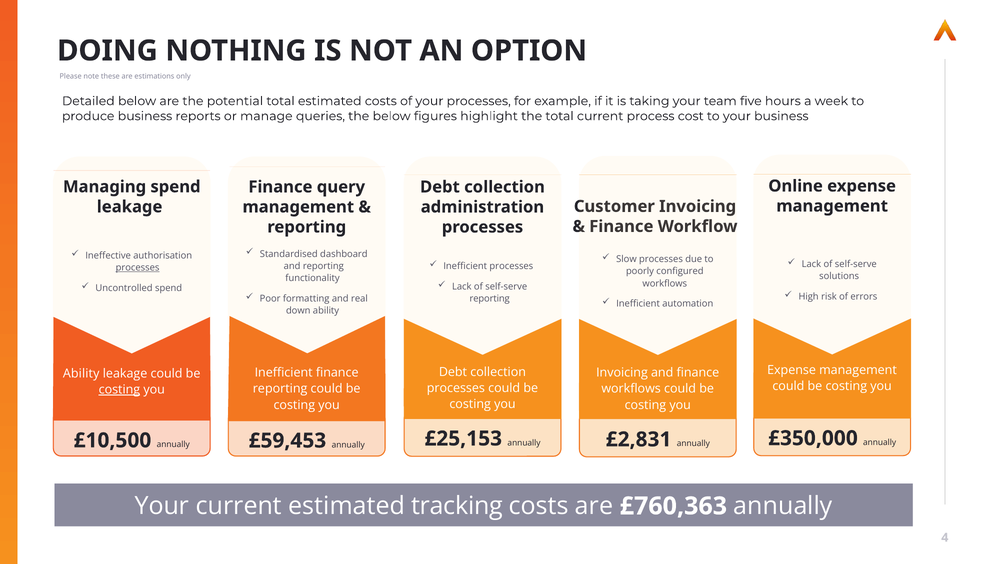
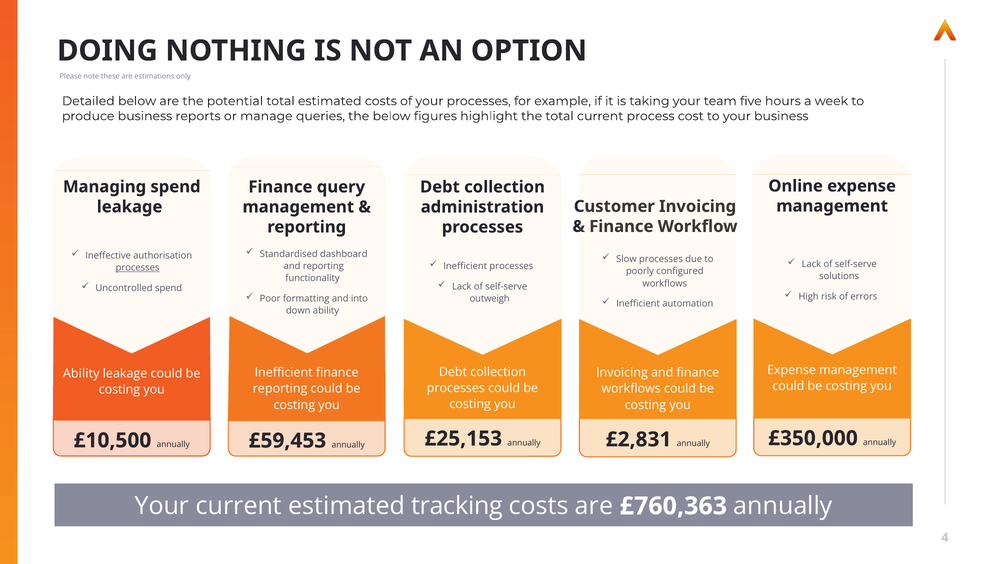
real: real -> into
reporting at (490, 298): reporting -> outweigh
costing at (119, 389) underline: present -> none
